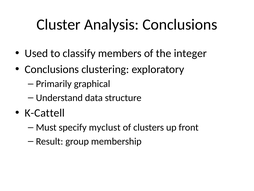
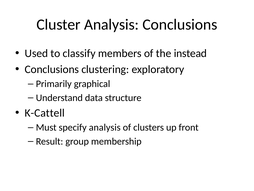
integer: integer -> instead
specify myclust: myclust -> analysis
